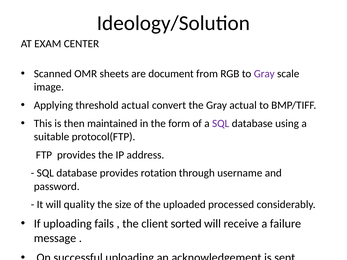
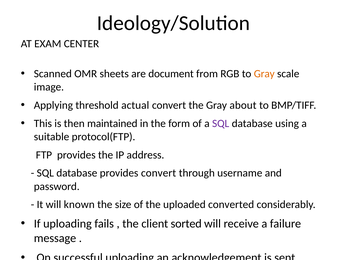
Gray at (264, 74) colour: purple -> orange
Gray actual: actual -> about
provides rotation: rotation -> convert
quality: quality -> known
processed: processed -> converted
